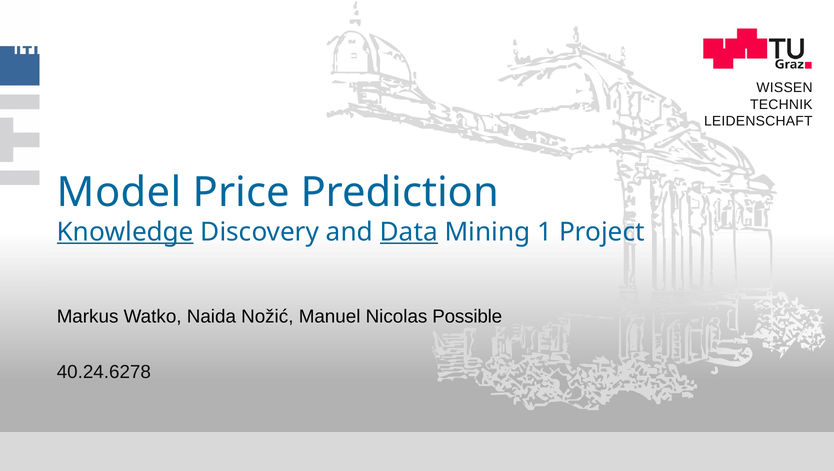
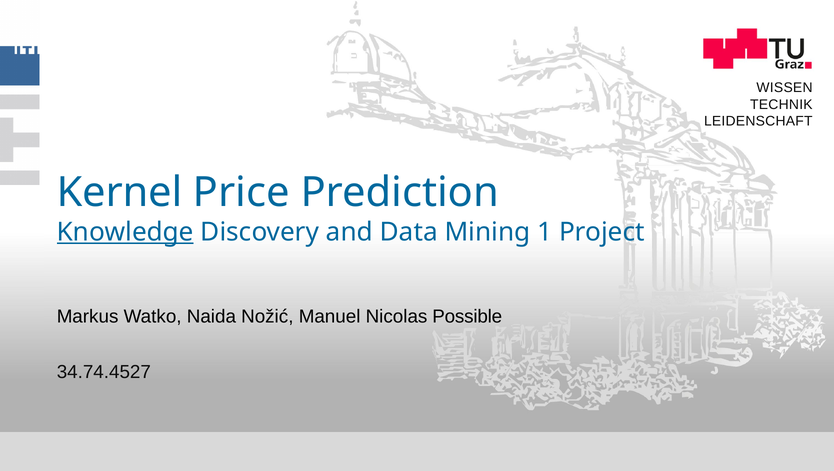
Model: Model -> Kernel
Data underline: present -> none
40.24.6278: 40.24.6278 -> 34.74.4527
